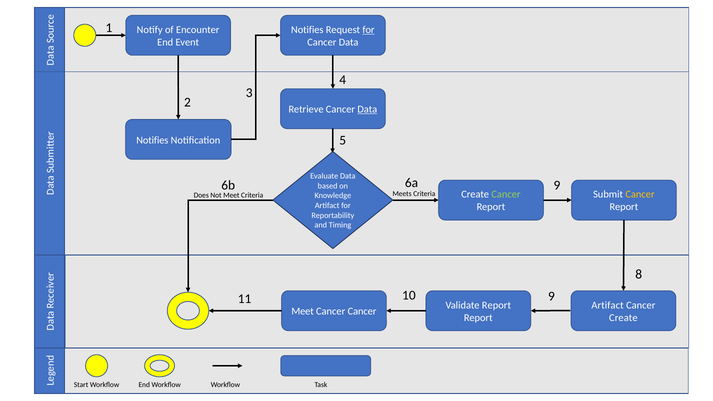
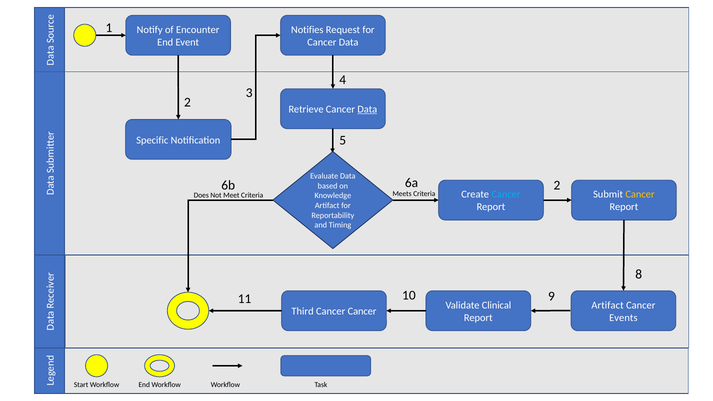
for at (369, 30) underline: present -> none
Notifies at (152, 140): Notifies -> Specific
6a 9: 9 -> 2
Cancer at (506, 195) colour: light green -> light blue
Validate Report: Report -> Clinical
Meet at (303, 311): Meet -> Third
Create at (623, 318): Create -> Events
